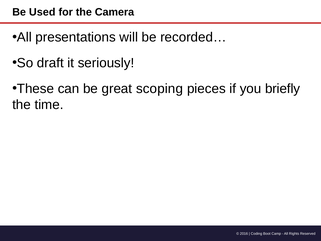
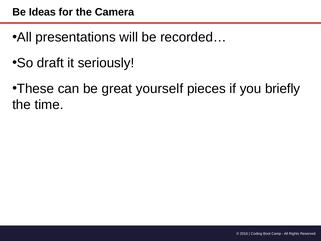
Used: Used -> Ideas
scoping: scoping -> yourself
